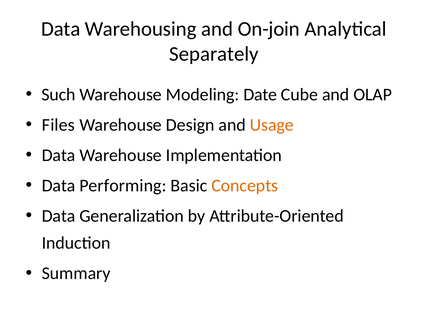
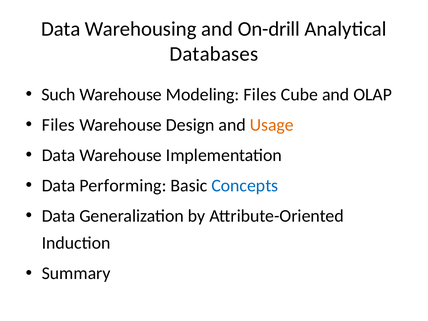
On-join: On-join -> On-drill
Separately: Separately -> Databases
Modeling Date: Date -> Files
Concepts colour: orange -> blue
